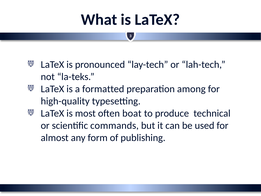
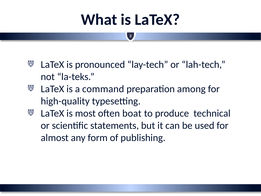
formatted: formatted -> command
commands: commands -> statements
